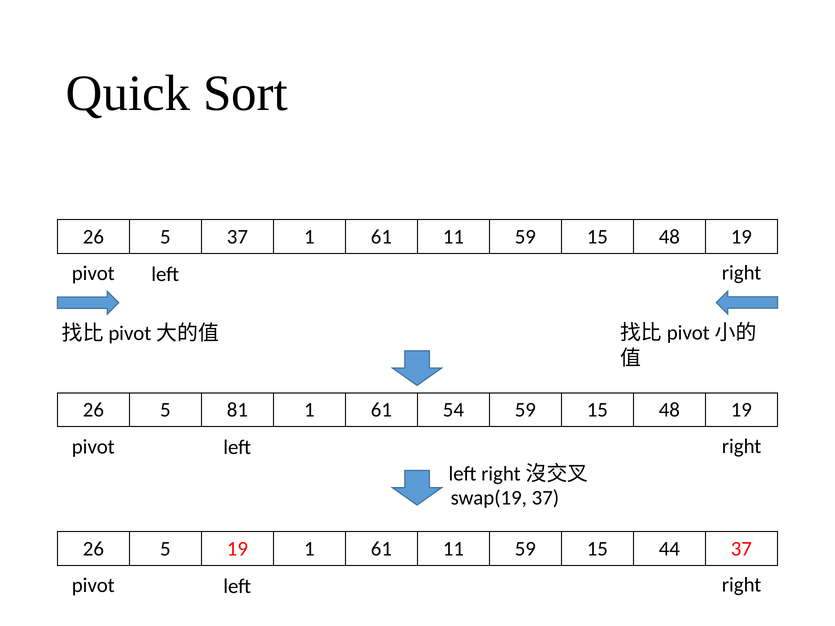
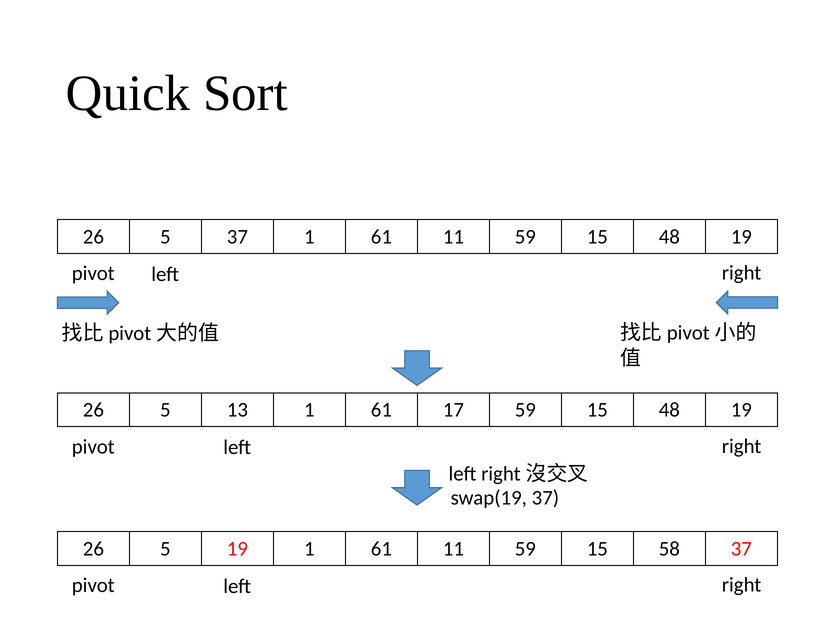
81: 81 -> 13
54: 54 -> 17
44: 44 -> 58
